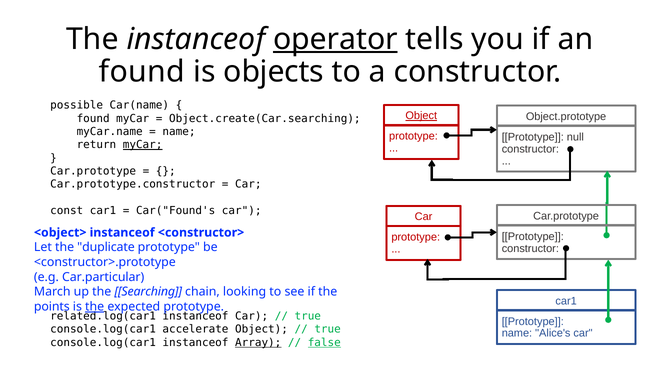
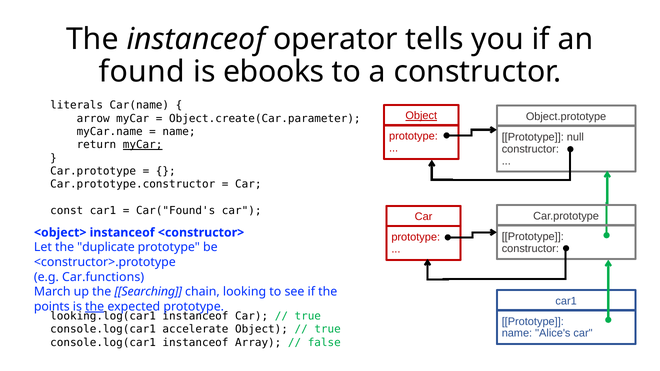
operator underline: present -> none
objects: objects -> ebooks
possible: possible -> literals
found at (93, 118): found -> arrow
Object.create(Car.searching: Object.create(Car.searching -> Object.create(Car.parameter
Car.particular: Car.particular -> Car.functions
related.log(car1: related.log(car1 -> looking.log(car1
Array underline: present -> none
false underline: present -> none
